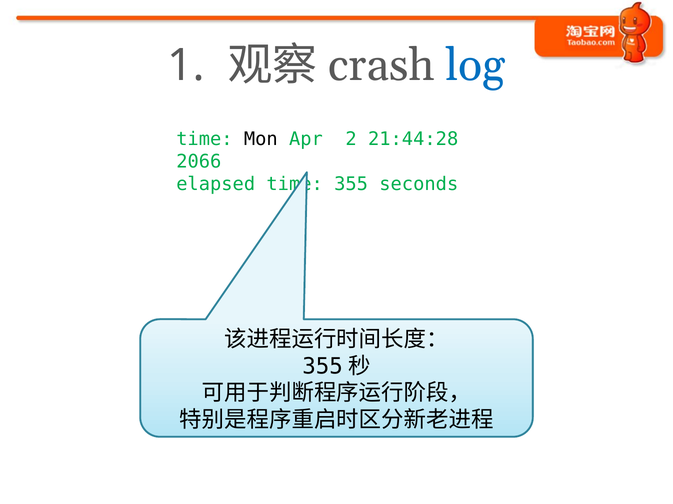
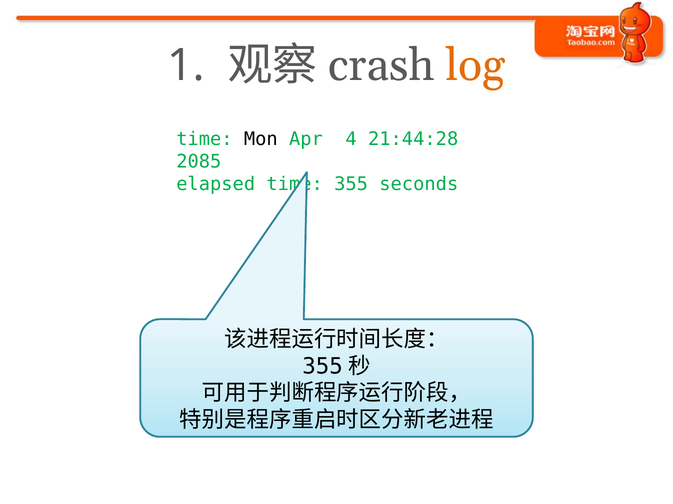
log colour: blue -> orange
2: 2 -> 4
2066: 2066 -> 2085
